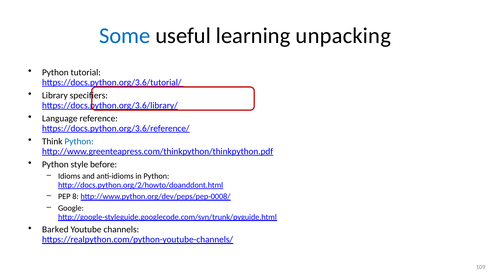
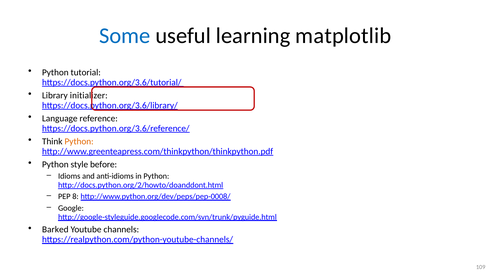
unpacking: unpacking -> matplotlib
specifiers: specifiers -> initializer
Python at (79, 141) colour: blue -> orange
